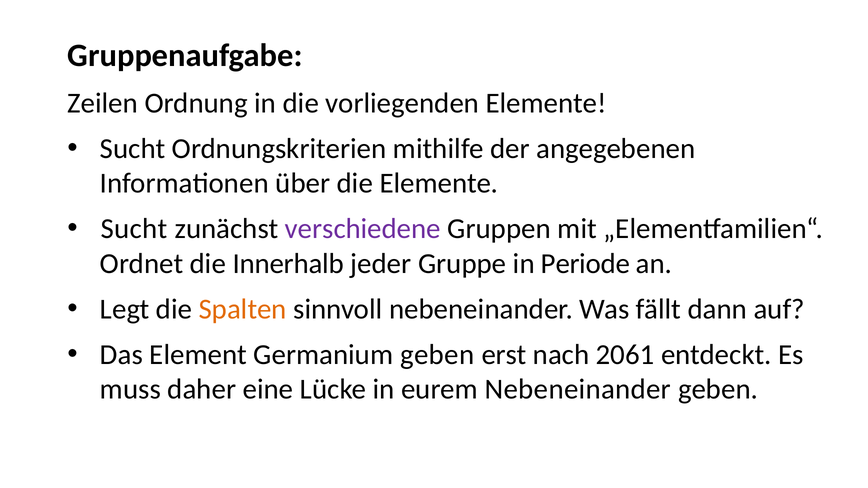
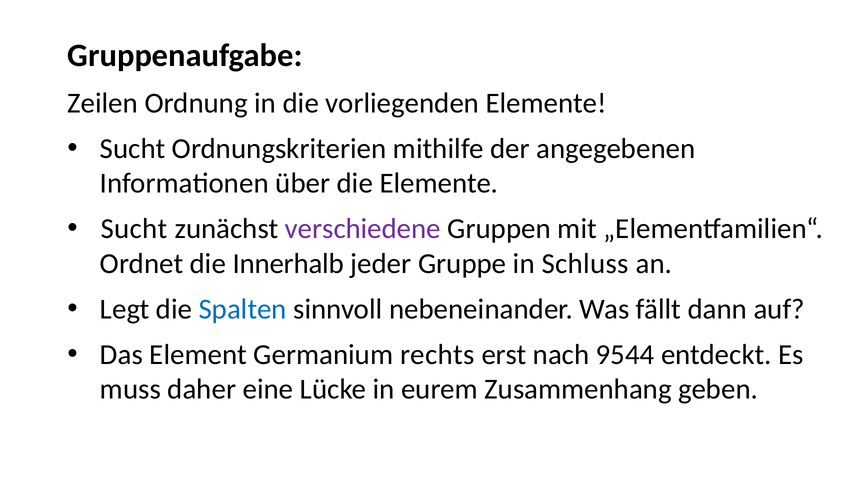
Periode: Periode -> Schluss
Spalten colour: orange -> blue
Germanium geben: geben -> rechts
2061: 2061 -> 9544
eurem Nebeneinander: Nebeneinander -> Zusammenhang
